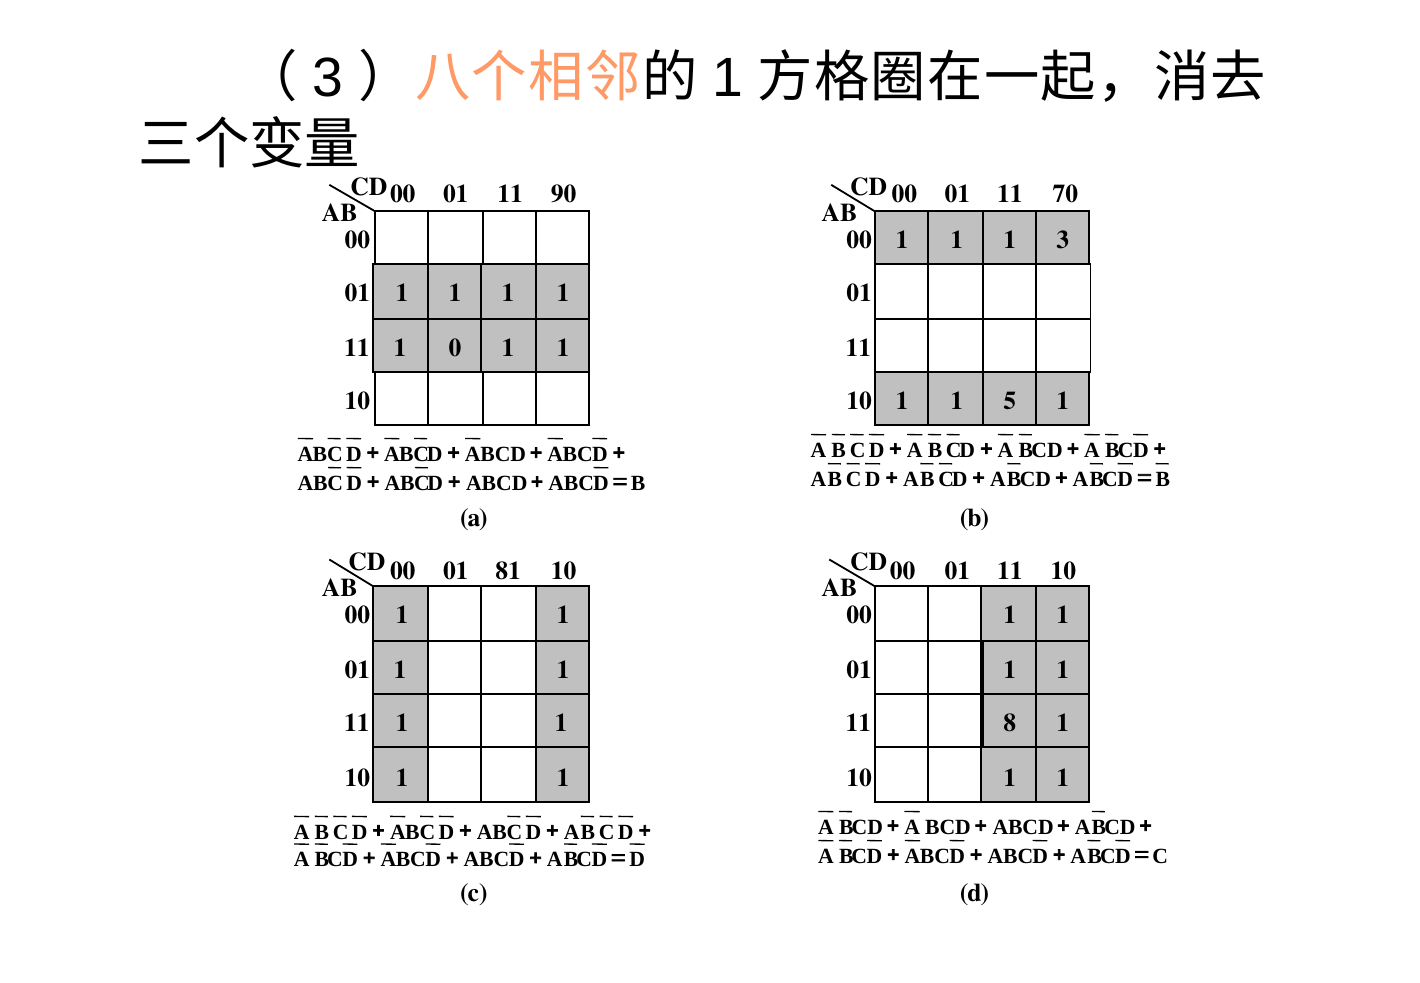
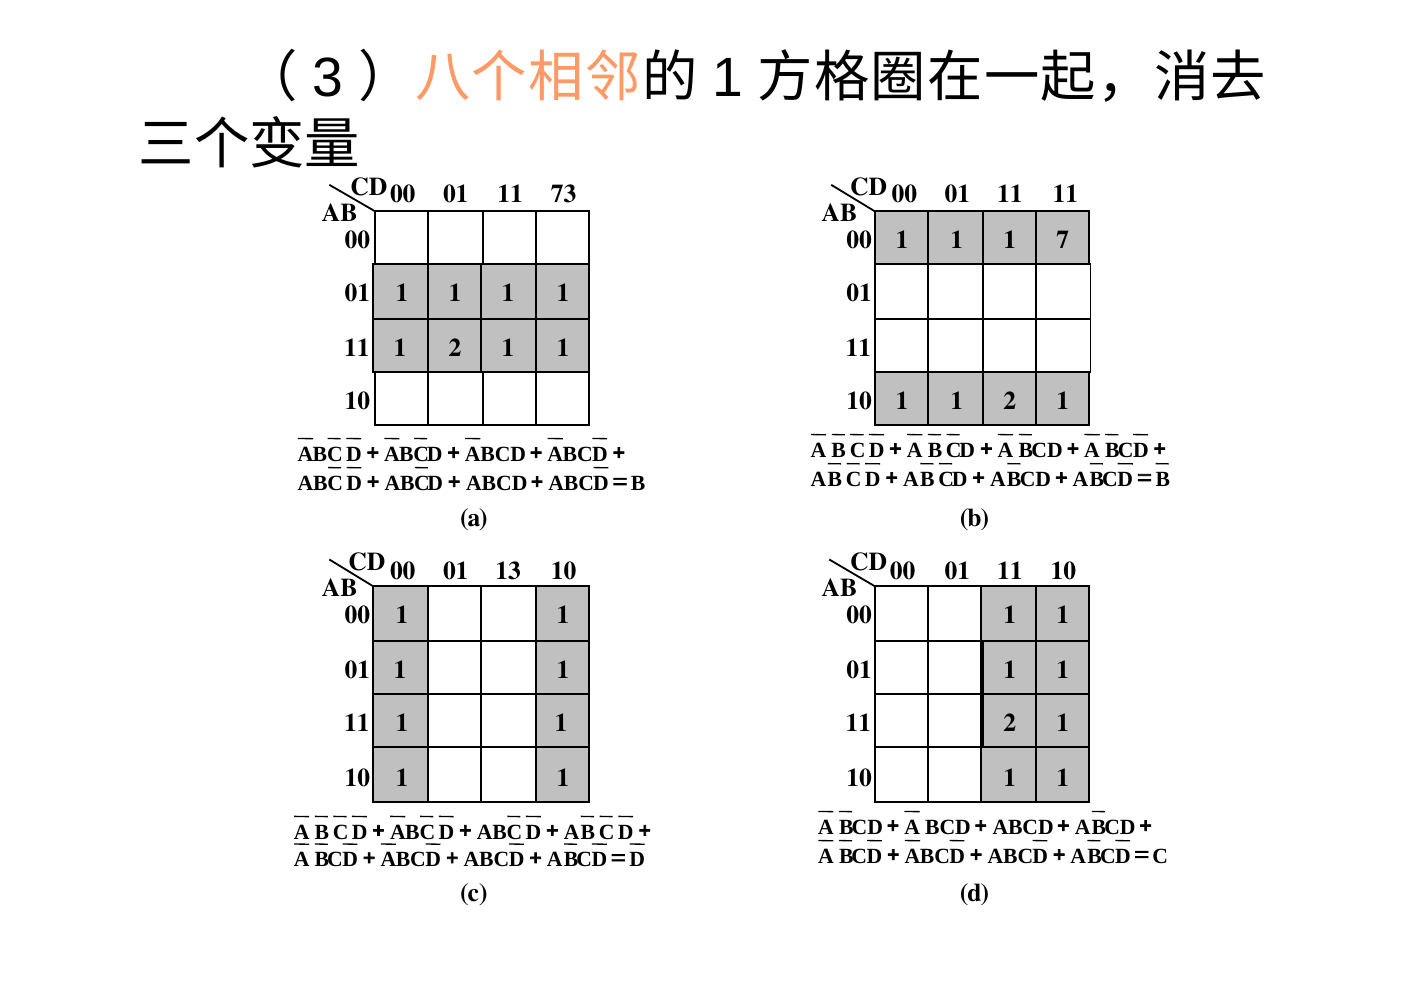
90: 90 -> 73
11 70: 70 -> 11
1 3: 3 -> 7
0 at (455, 348): 0 -> 2
5 at (1010, 401): 5 -> 2
81: 81 -> 13
8 at (1010, 723): 8 -> 2
